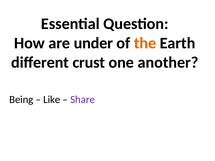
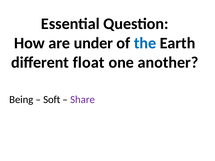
the colour: orange -> blue
crust: crust -> float
Like: Like -> Soft
